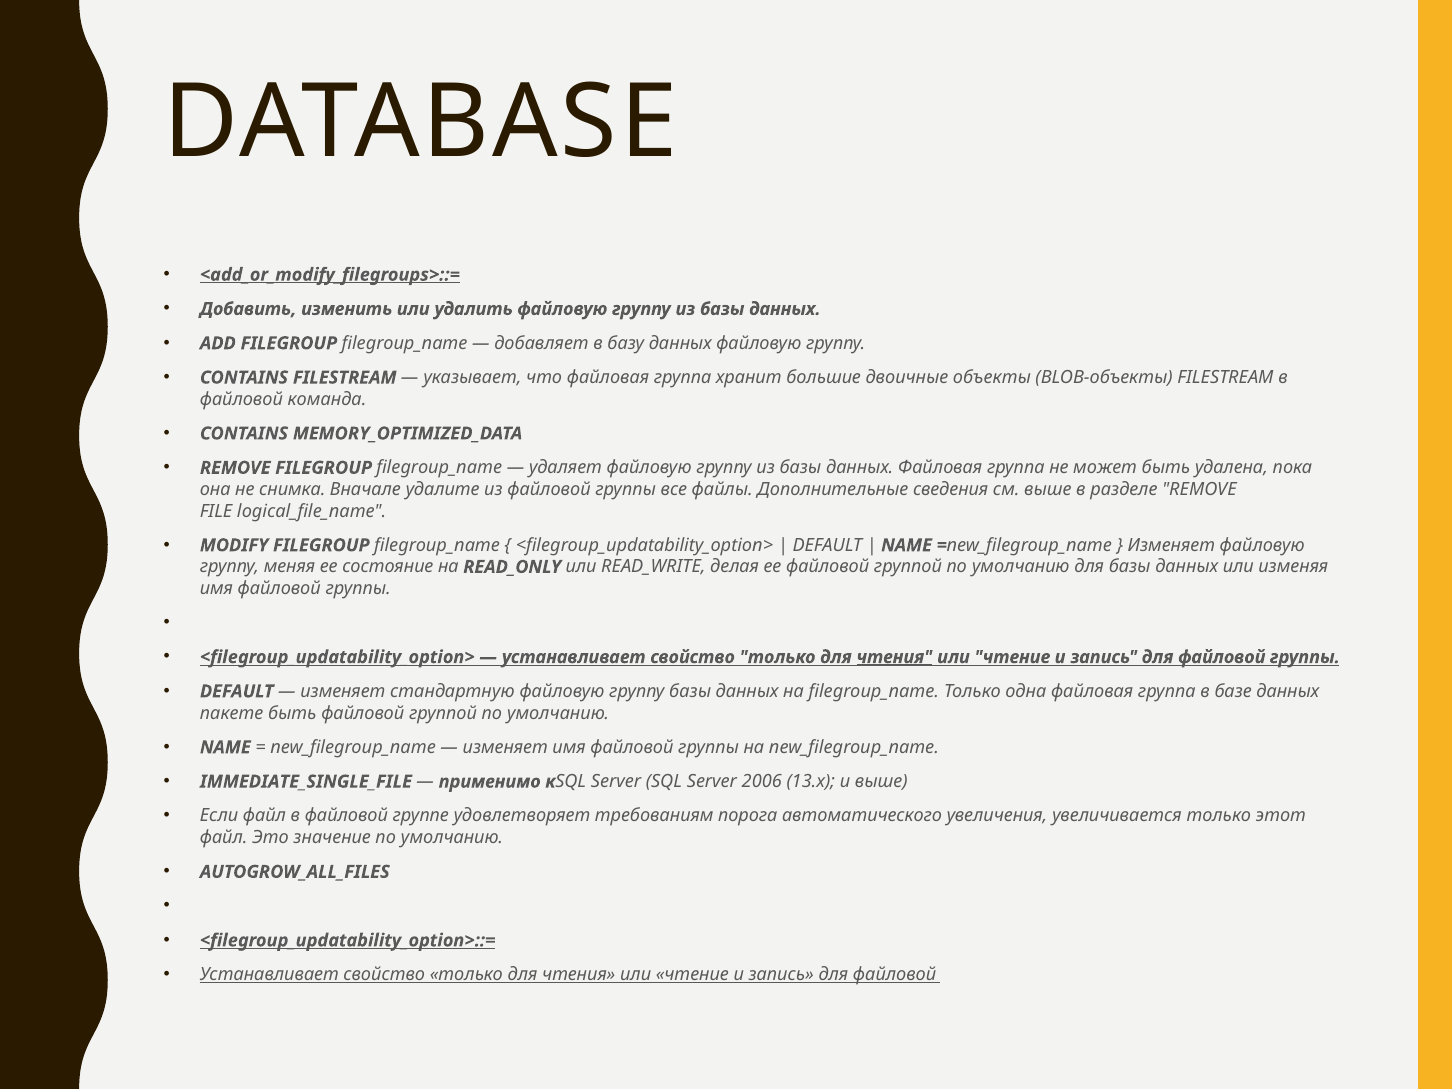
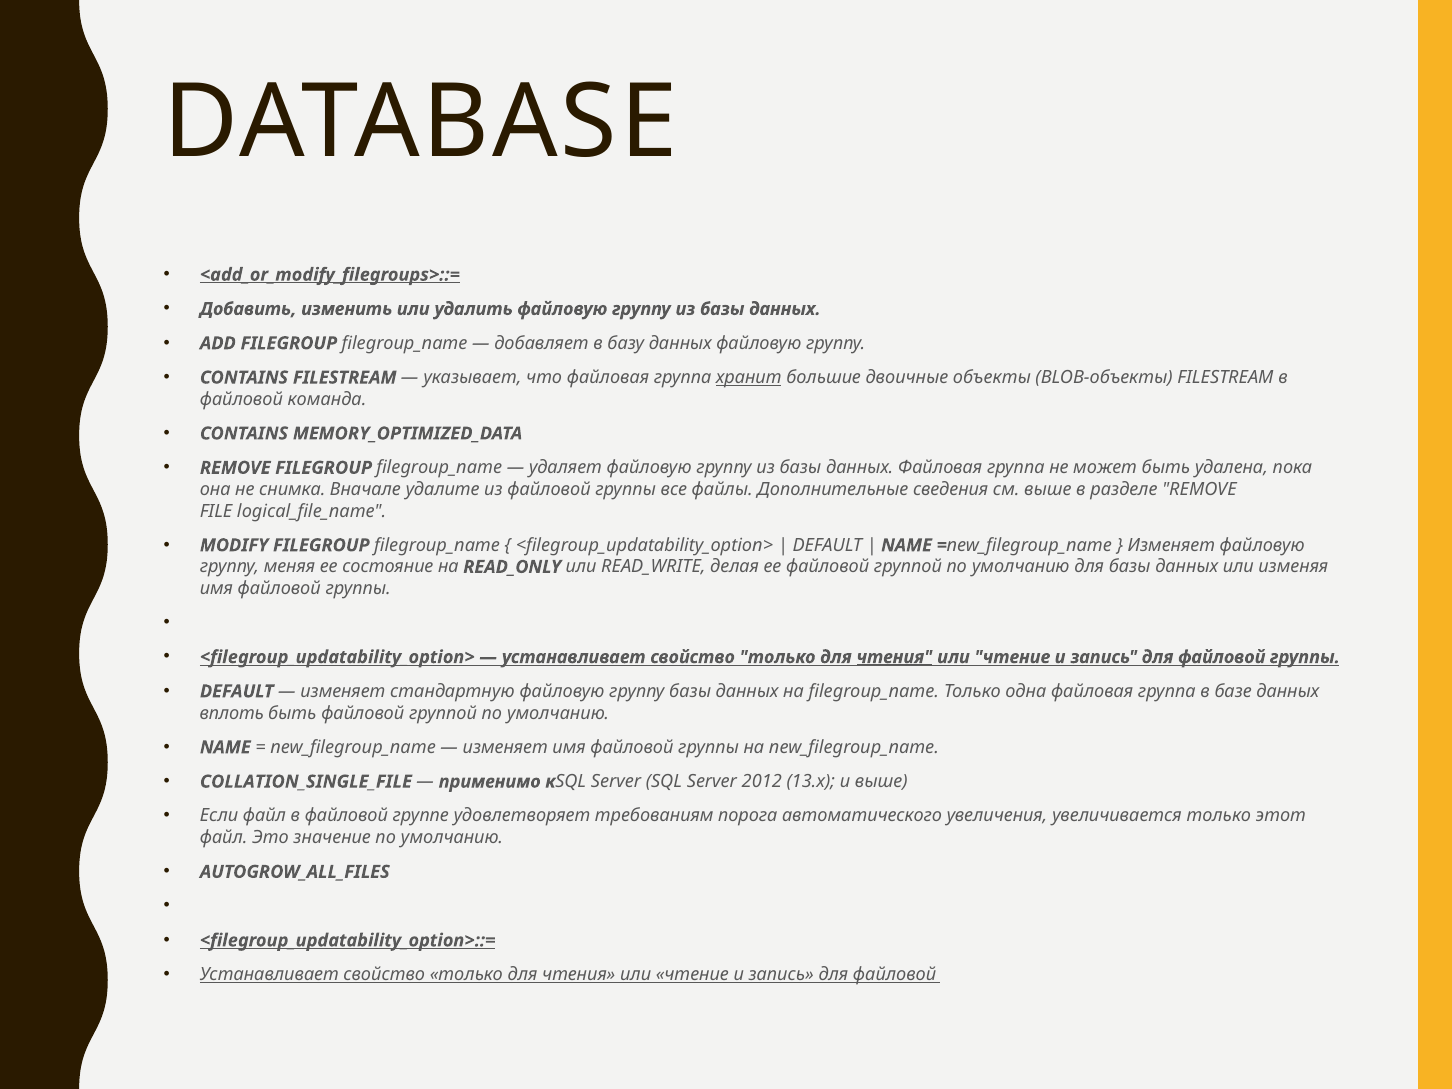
хранит underline: none -> present
пакете: пакете -> вплоть
IMMEDIATE_SINGLE_FILE: IMMEDIATE_SINGLE_FILE -> COLLATION_SINGLE_FILE
2006: 2006 -> 2012
